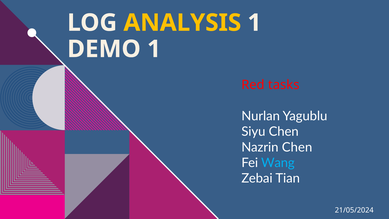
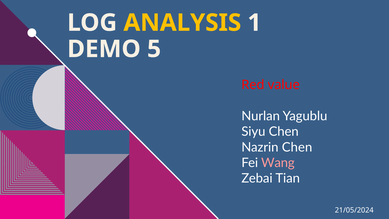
DEMO 1: 1 -> 5
tasks: tasks -> value
Wang colour: light blue -> pink
